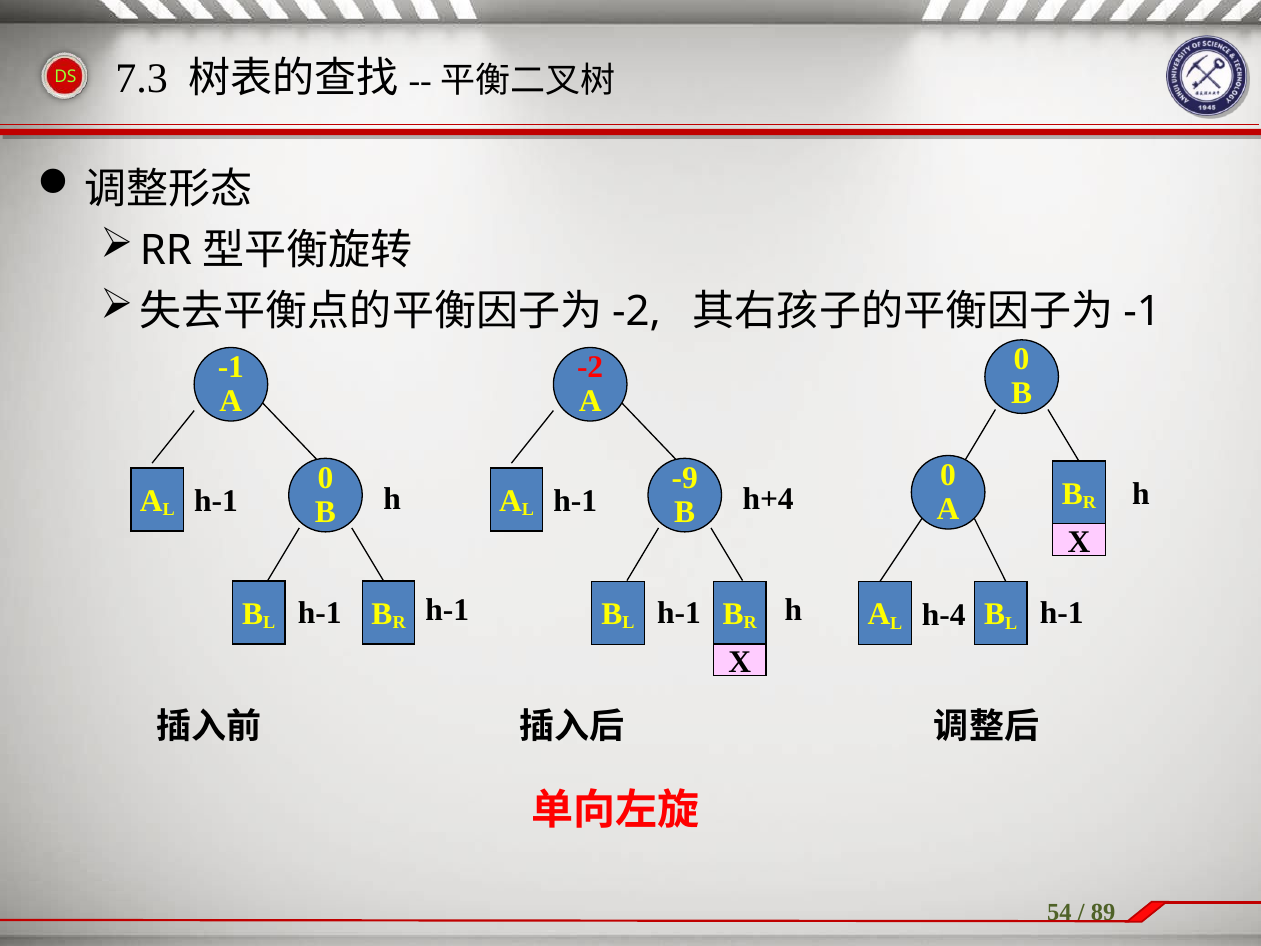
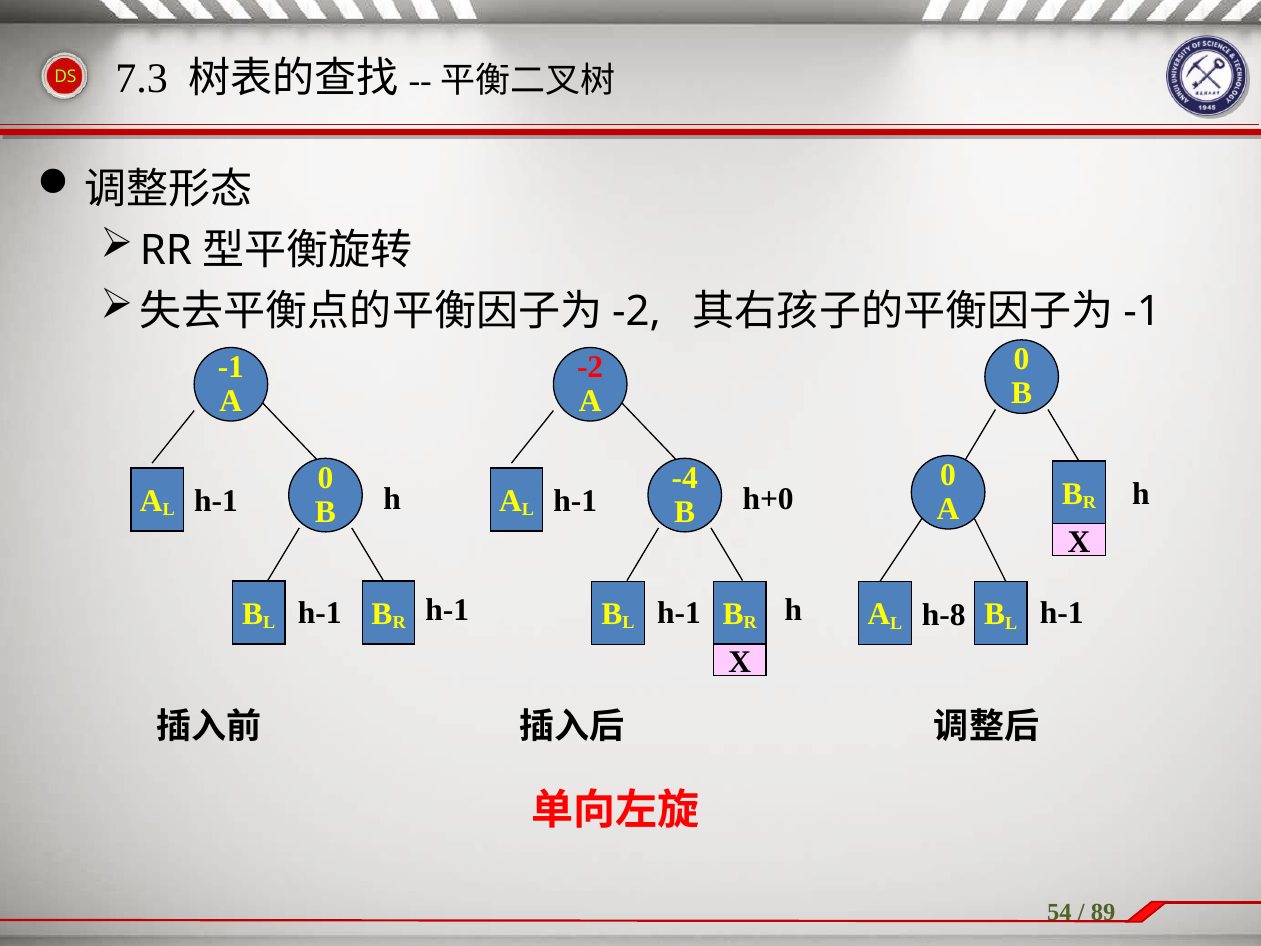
-9: -9 -> -4
h+4: h+4 -> h+0
h-4: h-4 -> h-8
